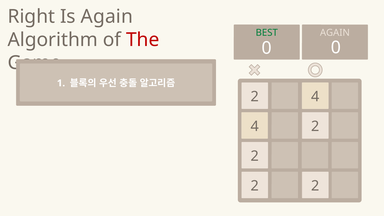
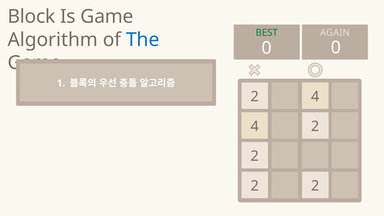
Right: Right -> Block
Is Again: Again -> Game
The colour: red -> blue
